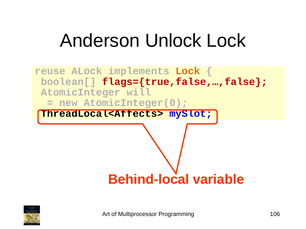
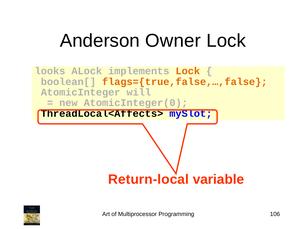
Unlock: Unlock -> Owner
reuse: reuse -> looks
flags={true,false,…,false colour: red -> orange
Behind-local: Behind-local -> Return-local
